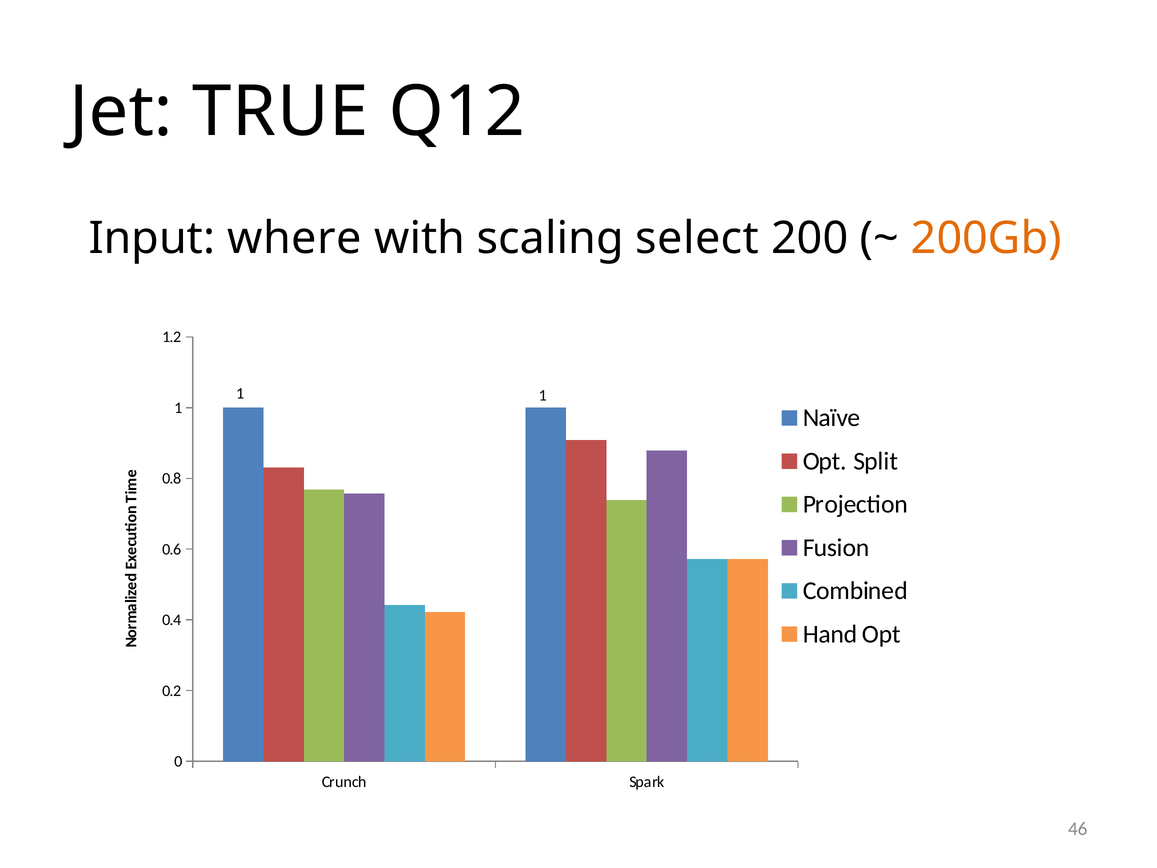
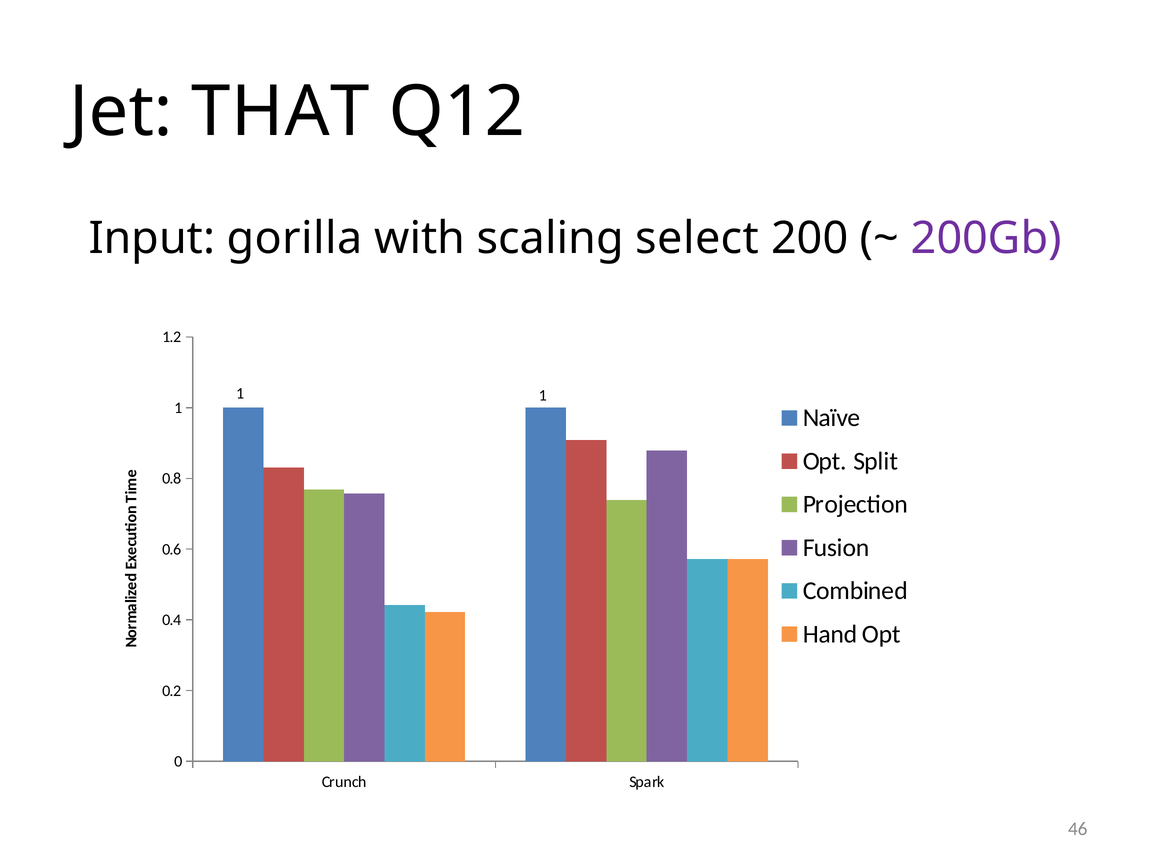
TRUE: TRUE -> THAT
where: where -> gorilla
200Gb colour: orange -> purple
